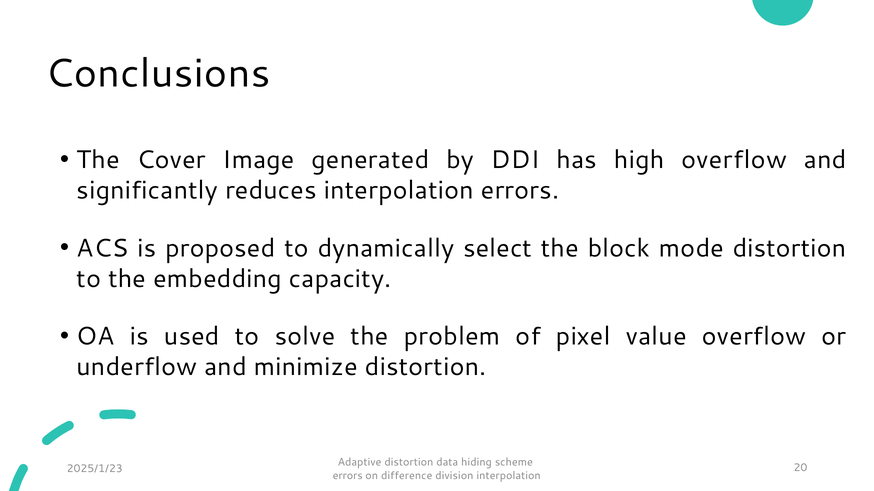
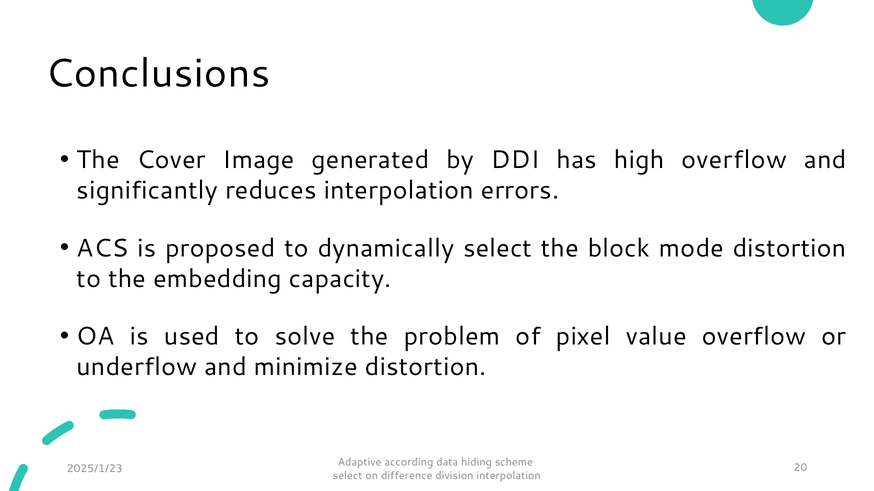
Adaptive distortion: distortion -> according
errors at (348, 476): errors -> select
